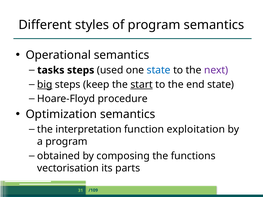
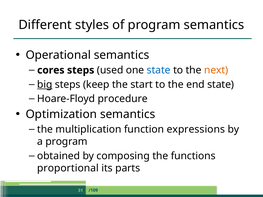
tasks: tasks -> cores
next colour: purple -> orange
start underline: present -> none
interpretation: interpretation -> multiplication
exploitation: exploitation -> expressions
vectorisation: vectorisation -> proportional
